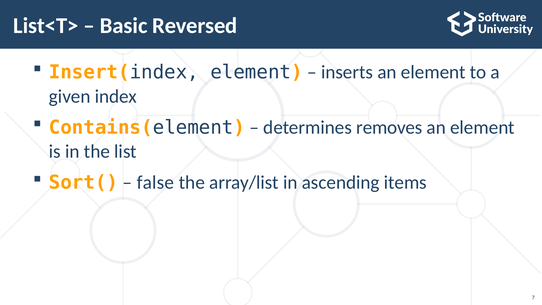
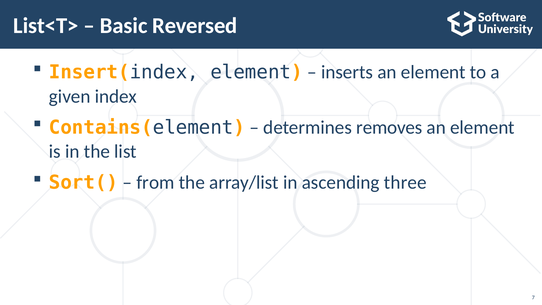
false: false -> from
items: items -> three
